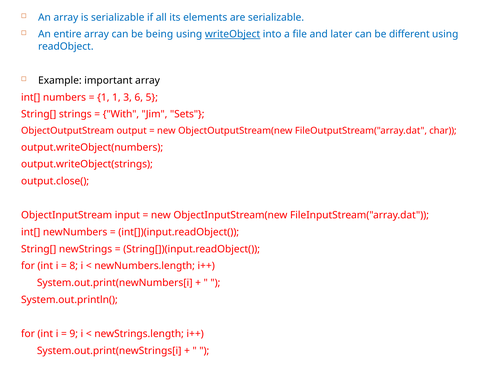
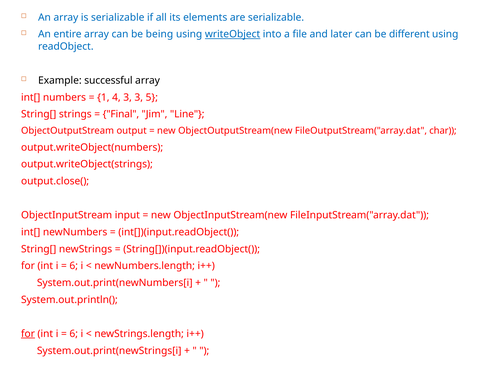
important: important -> successful
1 1: 1 -> 4
3 6: 6 -> 3
With: With -> Final
Sets: Sets -> Line
8 at (74, 266): 8 -> 6
for at (28, 334) underline: none -> present
9 at (74, 334): 9 -> 6
